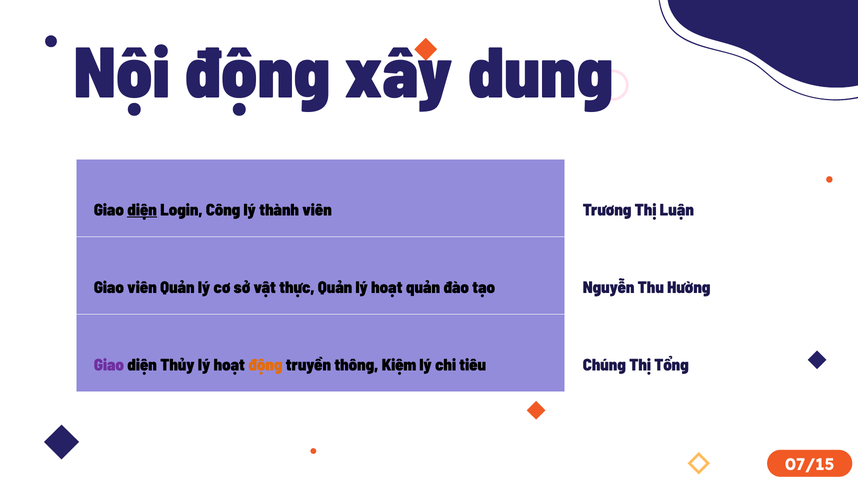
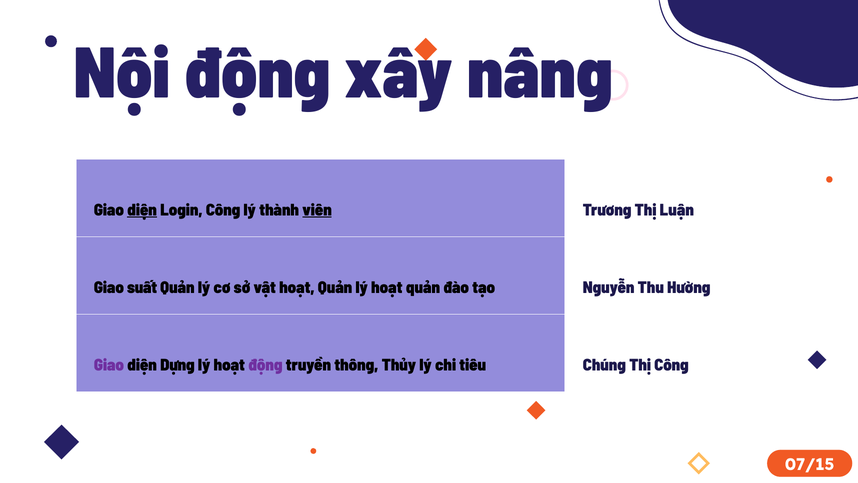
dung: dung -> nâng
viên at (317, 210) underline: none -> present
Giao viên: viên -> suất
vật thực: thực -> hoạt
Thủy: Thủy -> Dựng
động at (265, 365) colour: orange -> purple
Kiệm: Kiệm -> Thủy
Thị Tổng: Tổng -> Công
